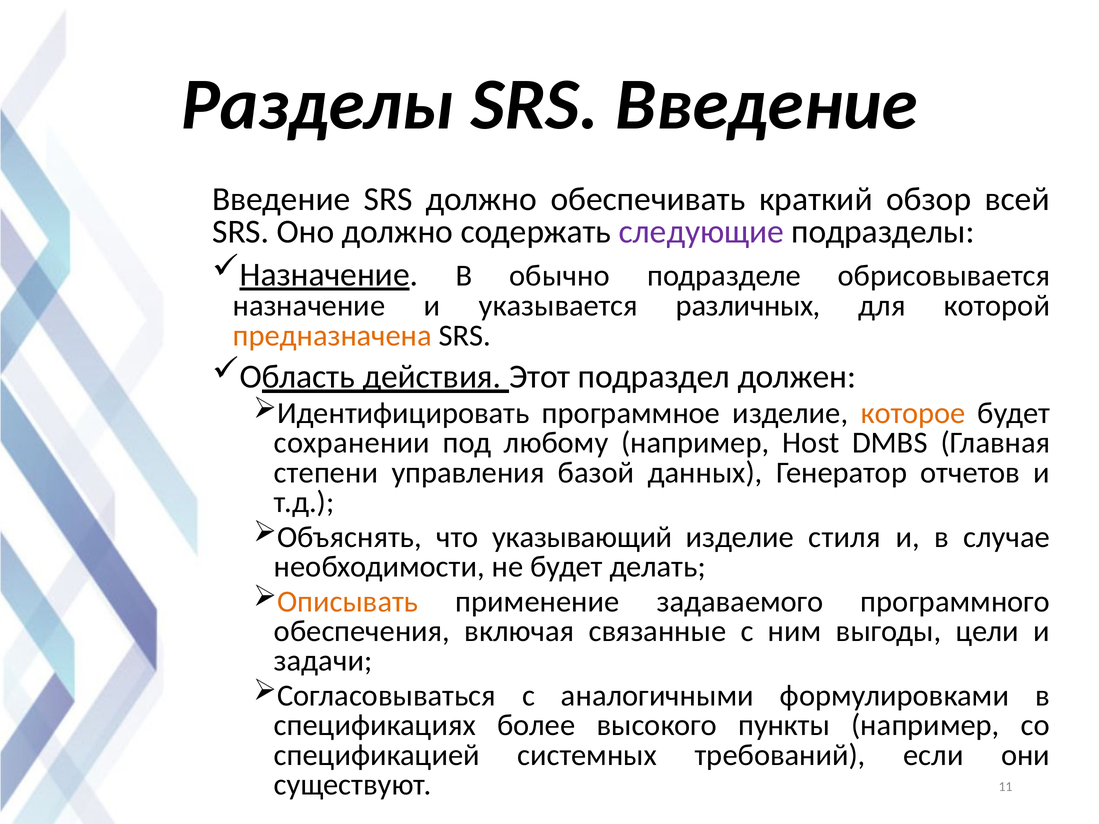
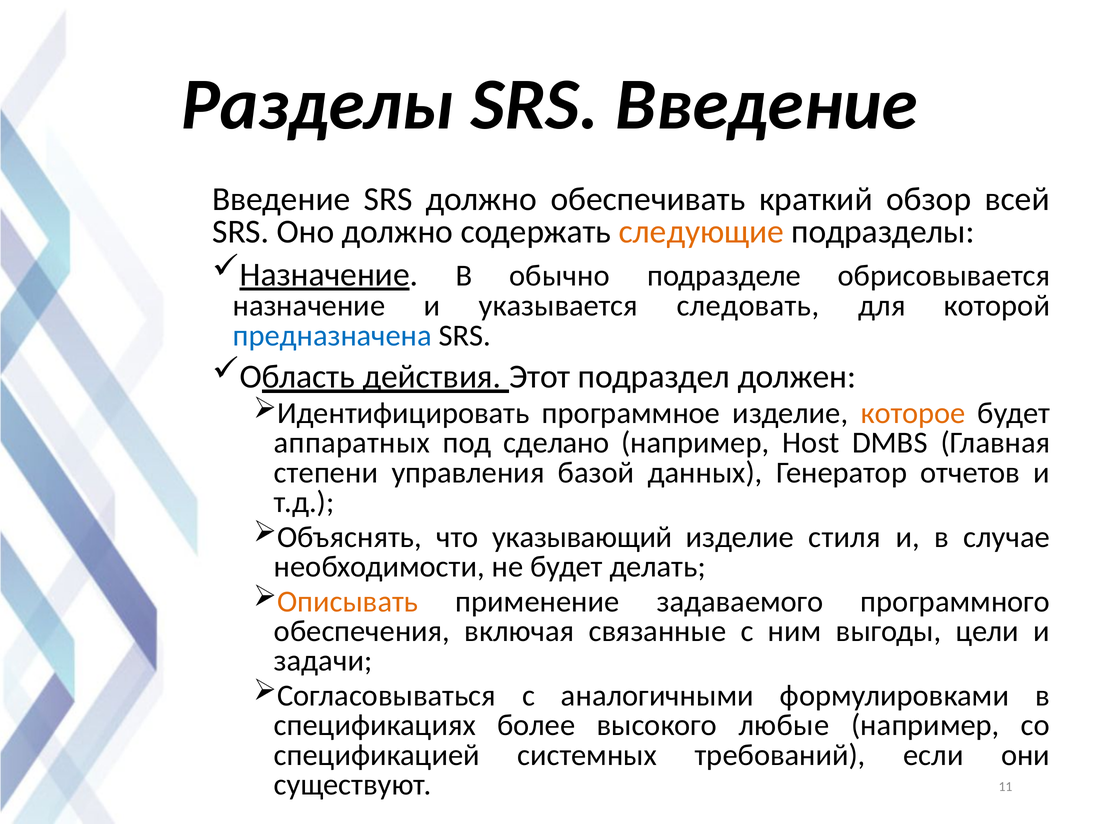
следующие colour: purple -> orange
различных: различных -> следовать
предназначена colour: orange -> blue
сохранении: сохранении -> аппаратных
любому: любому -> сделано
пункты: пункты -> любые
